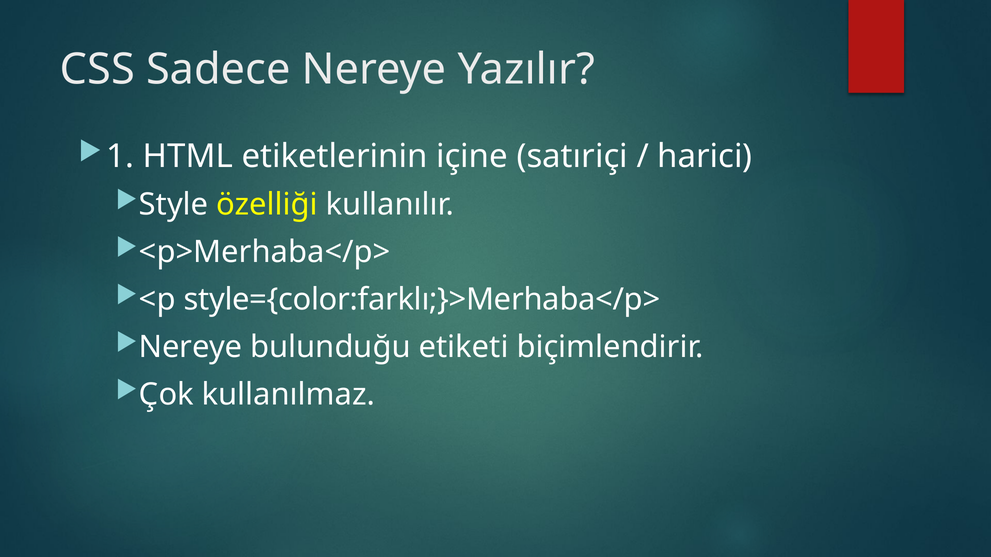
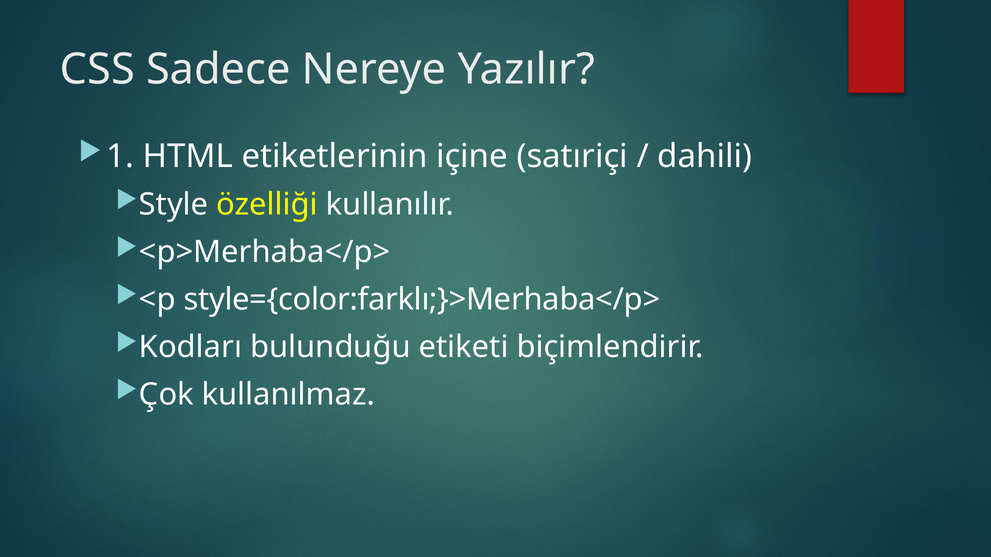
harici: harici -> dahili
Nereye at (191, 347): Nereye -> Kodları
